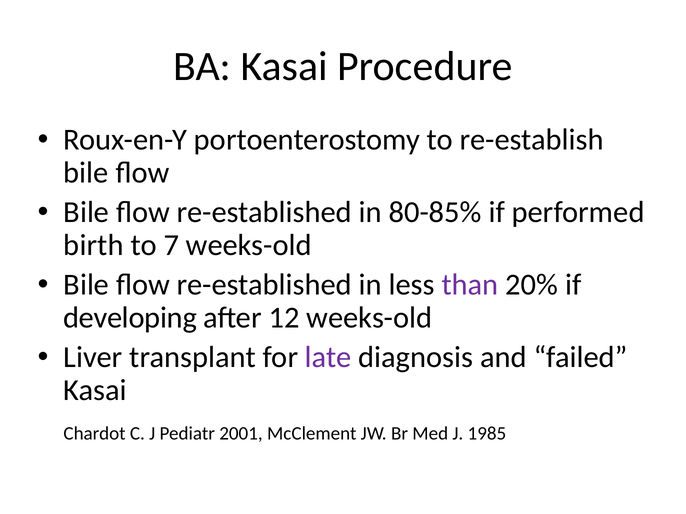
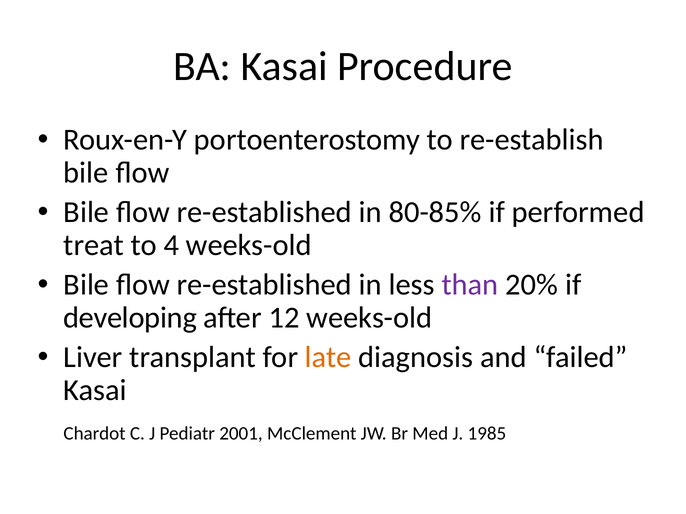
birth: birth -> treat
7: 7 -> 4
late colour: purple -> orange
